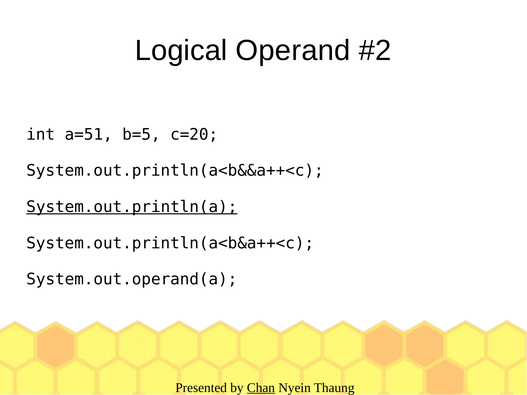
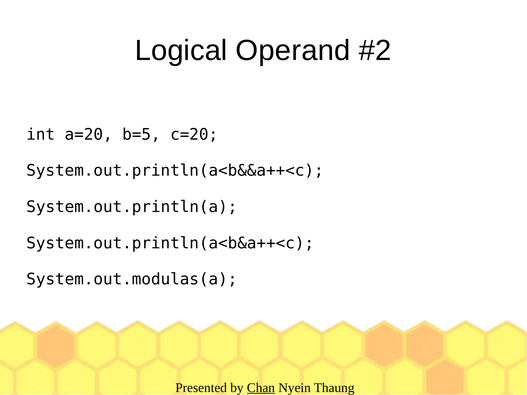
a=51: a=51 -> a=20
System.out.println(a underline: present -> none
System.out.operand(a: System.out.operand(a -> System.out.modulas(a
